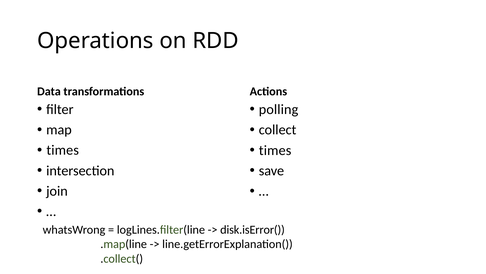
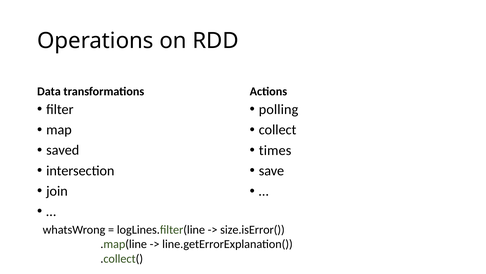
times at (63, 150): times -> saved
disk.isError(: disk.isError( -> size.isError(
